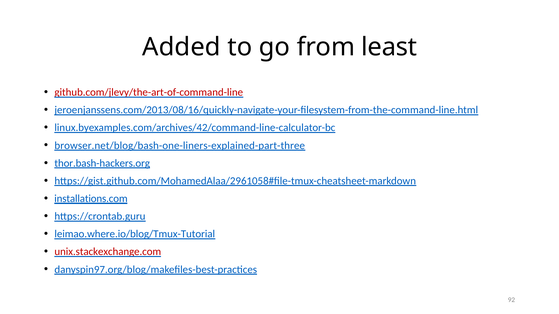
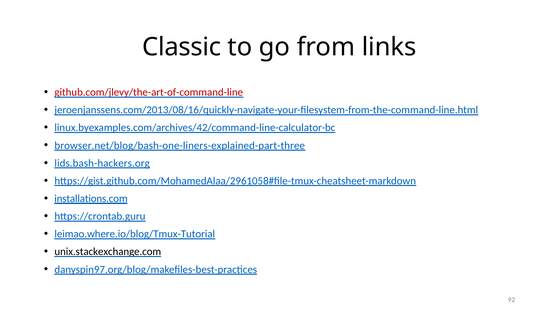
Added: Added -> Classic
least: least -> links
thor.bash-hackers.org: thor.bash-hackers.org -> lids.bash-hackers.org
unix.stackexchange.com colour: red -> black
